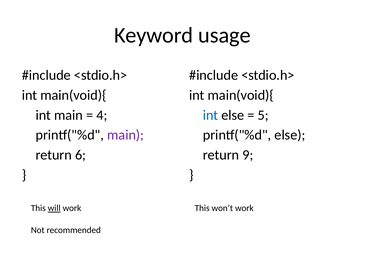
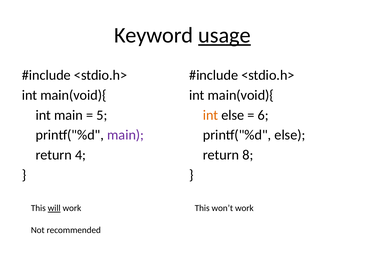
usage underline: none -> present
4: 4 -> 5
int at (211, 115) colour: blue -> orange
5: 5 -> 6
6: 6 -> 4
9: 9 -> 8
